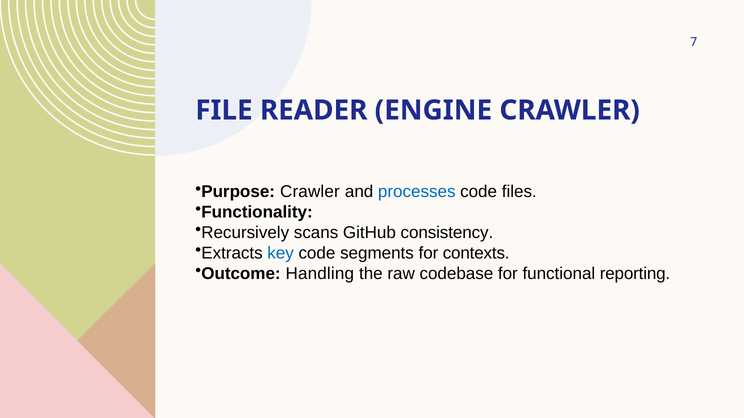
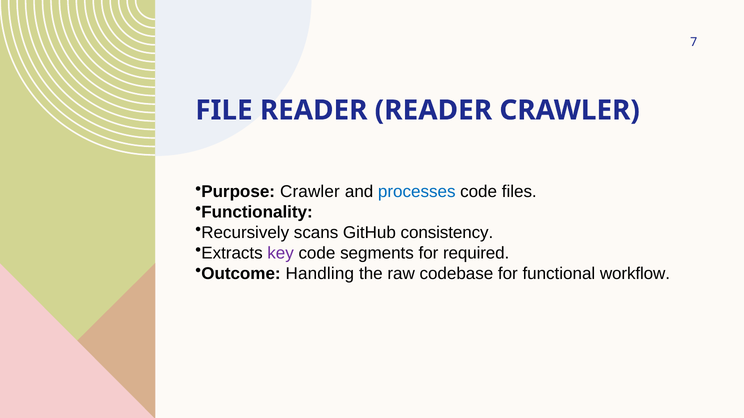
READER ENGINE: ENGINE -> READER
key colour: blue -> purple
contexts: contexts -> required
reporting: reporting -> workflow
